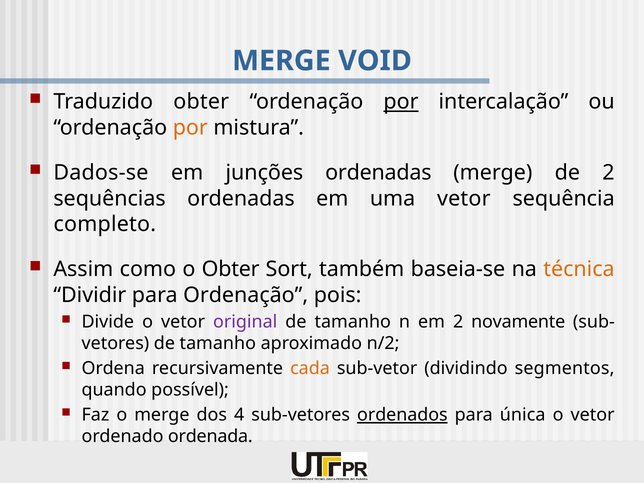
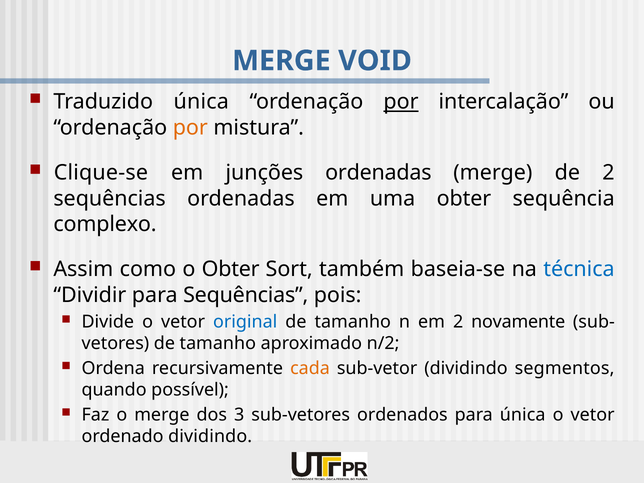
Traduzido obter: obter -> única
Dados-se: Dados-se -> Clique-se
uma vetor: vetor -> obter
completo: completo -> complexo
técnica colour: orange -> blue
para Ordenação: Ordenação -> Sequências
original colour: purple -> blue
4: 4 -> 3
ordenados underline: present -> none
ordenado ordenada: ordenada -> dividindo
